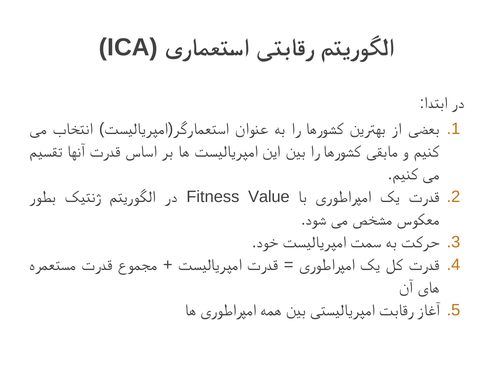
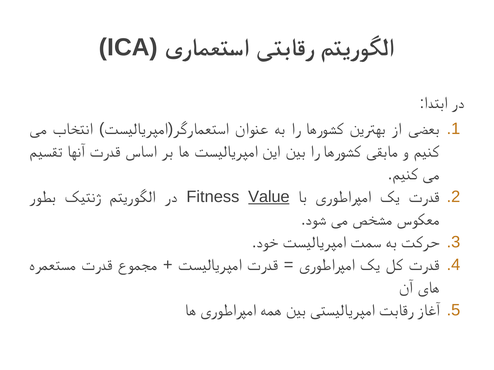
Value underline: none -> present
